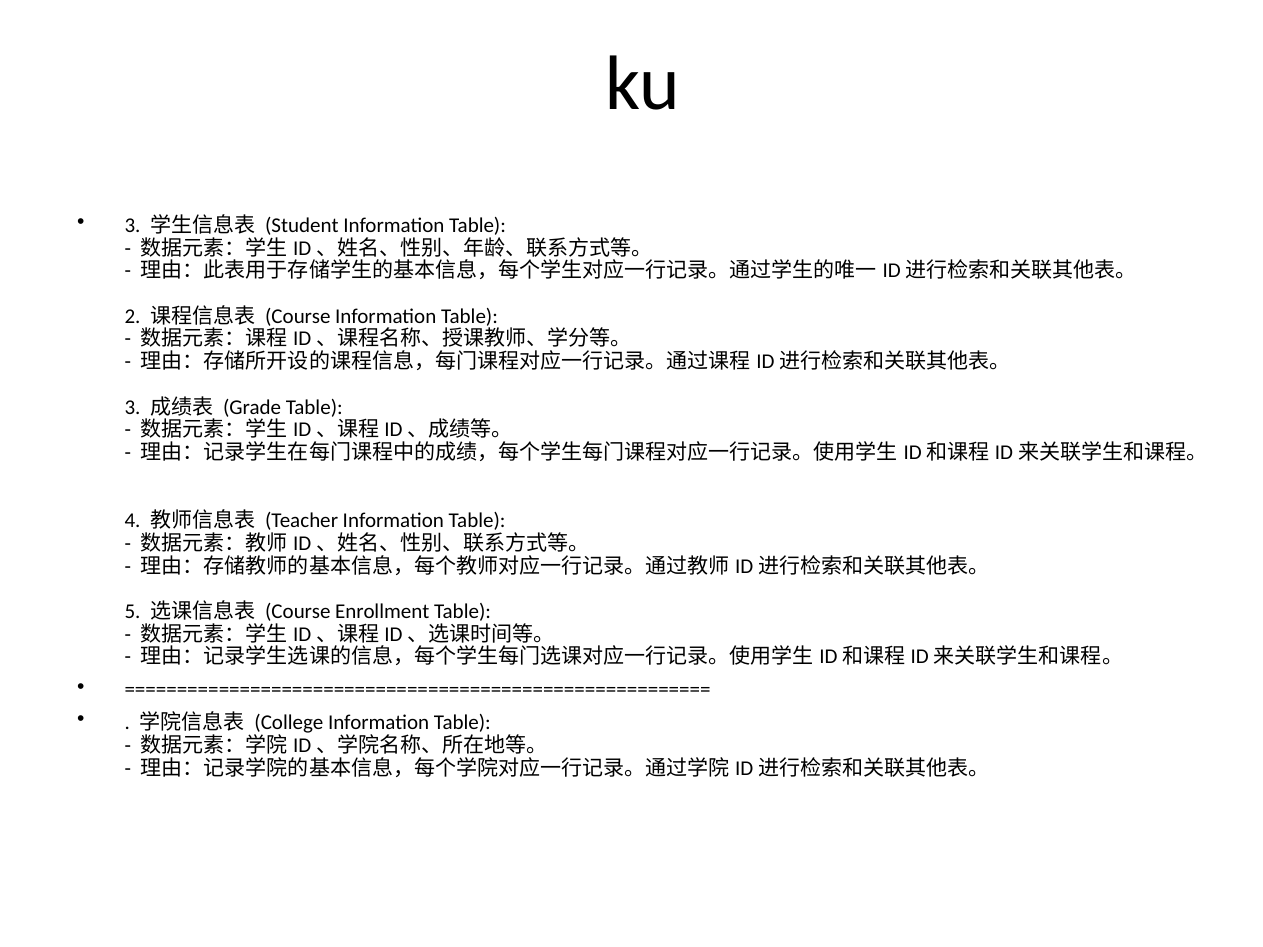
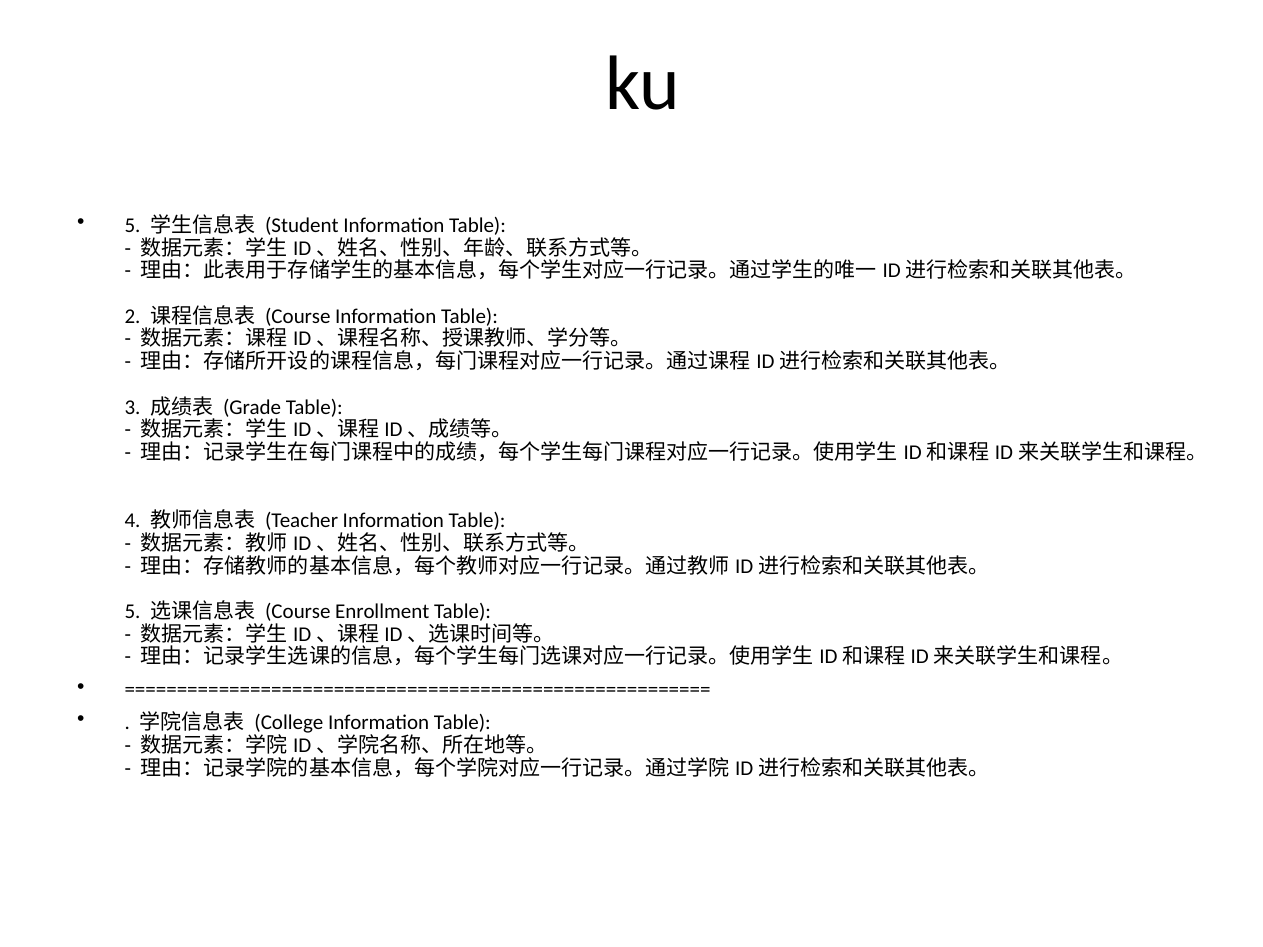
3 at (133, 225): 3 -> 5
